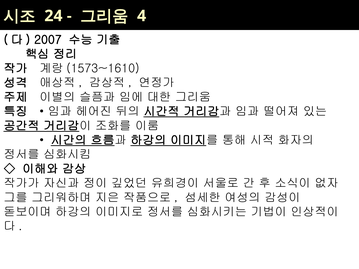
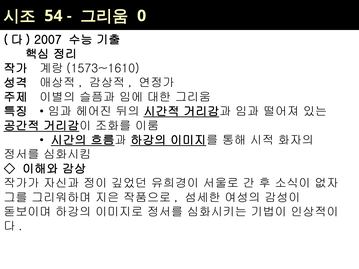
24: 24 -> 54
4: 4 -> 0
